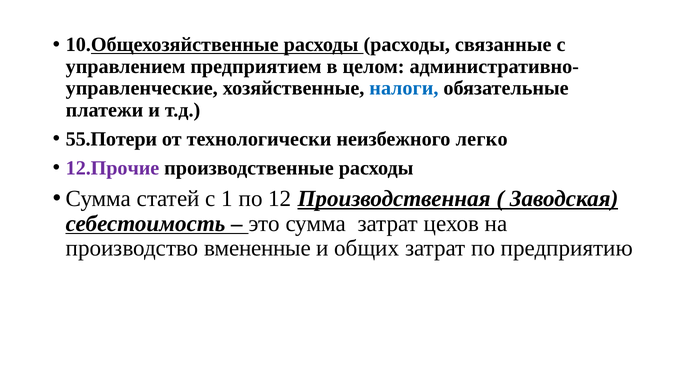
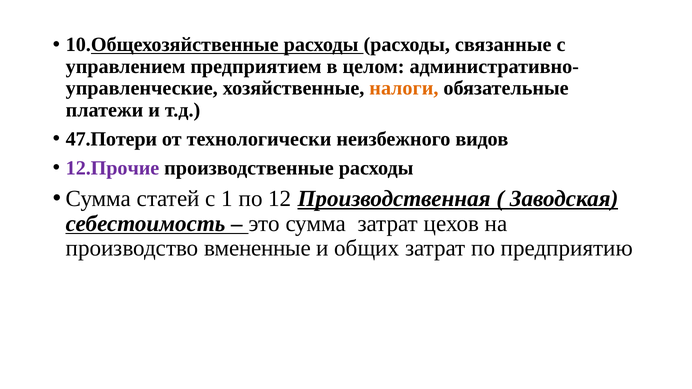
налоги colour: blue -> orange
55.Потери: 55.Потери -> 47.Потери
легко: легко -> видов
